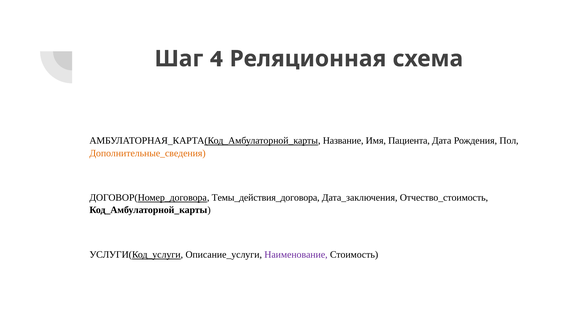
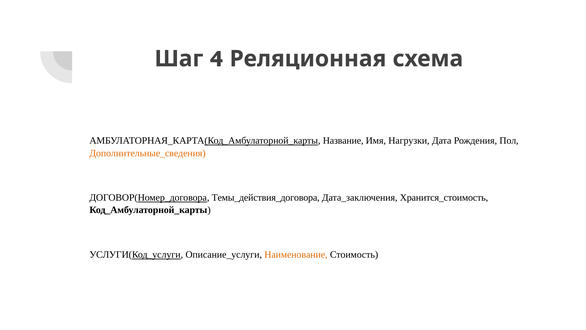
Пациента: Пациента -> Нагрузки
Отчество_стоимость: Отчество_стоимость -> Хранится_стоимость
Наименование colour: purple -> orange
